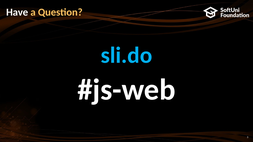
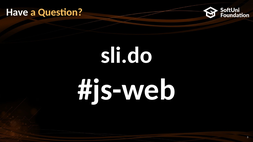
sli.do colour: light blue -> white
